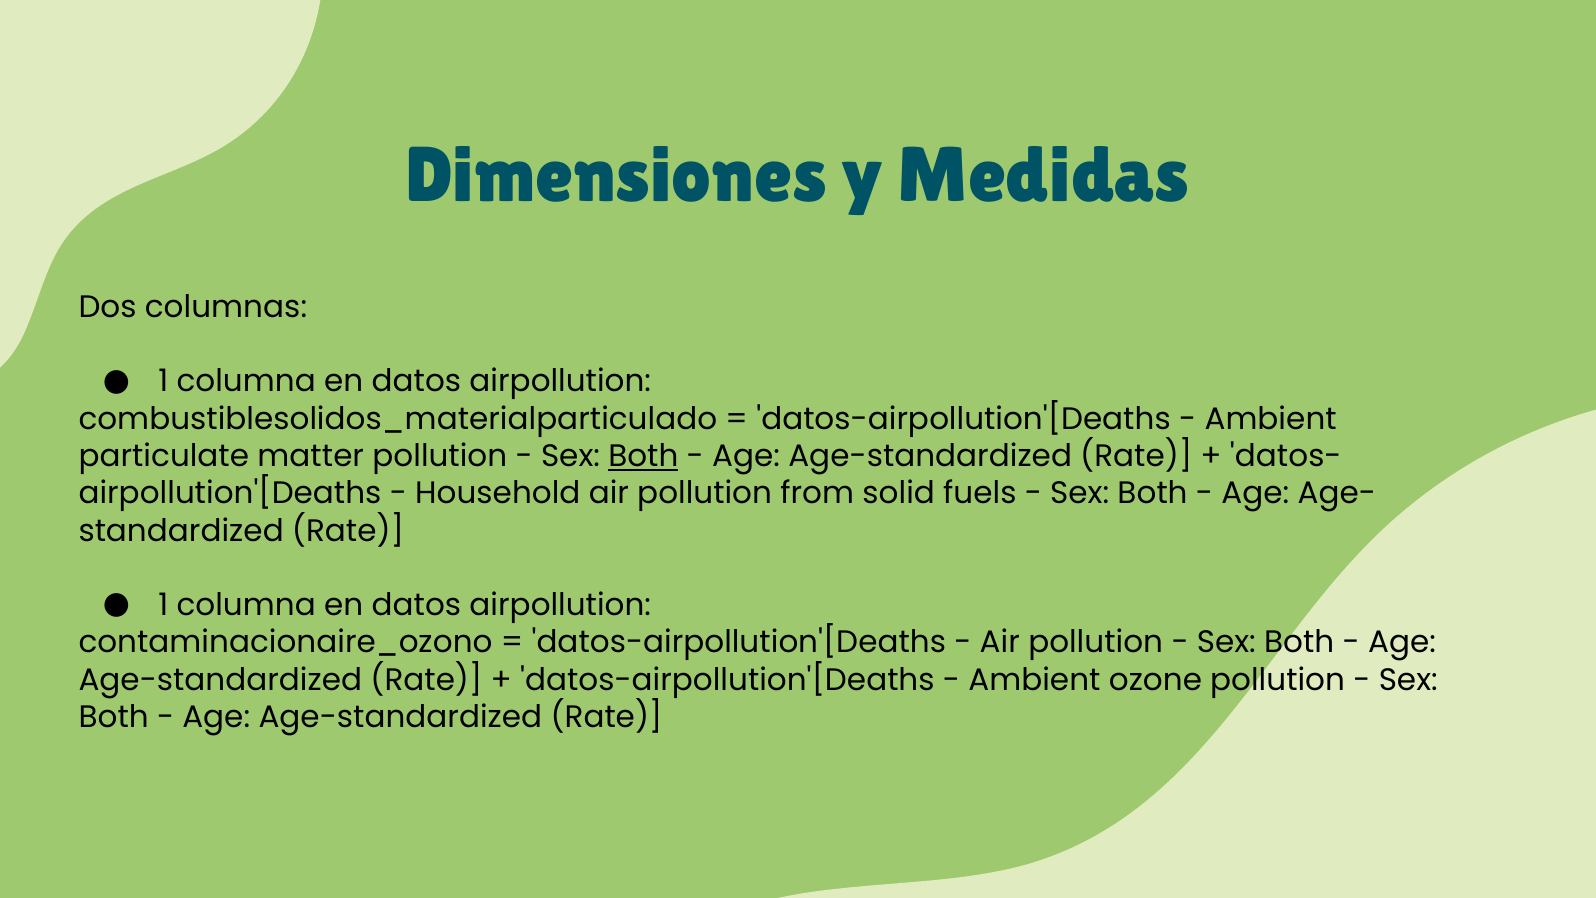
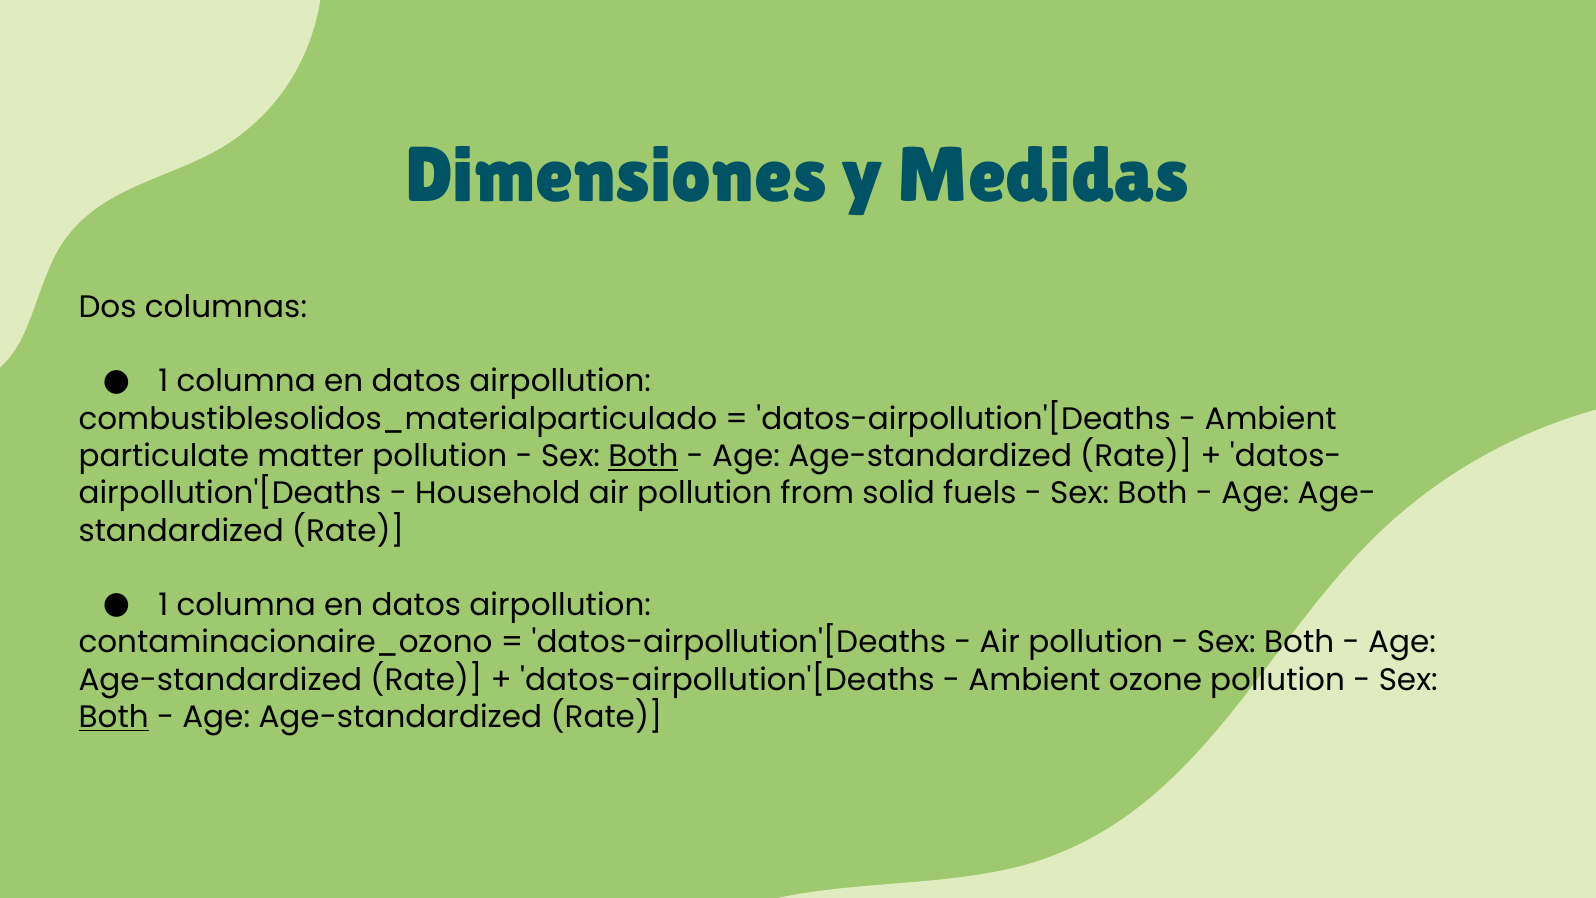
Both at (114, 717) underline: none -> present
